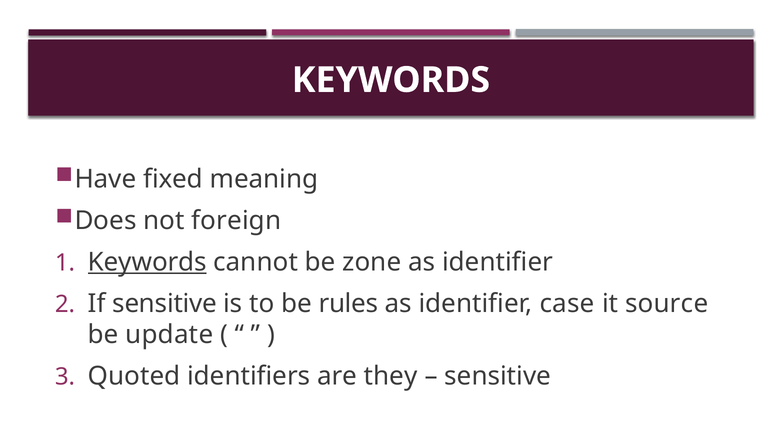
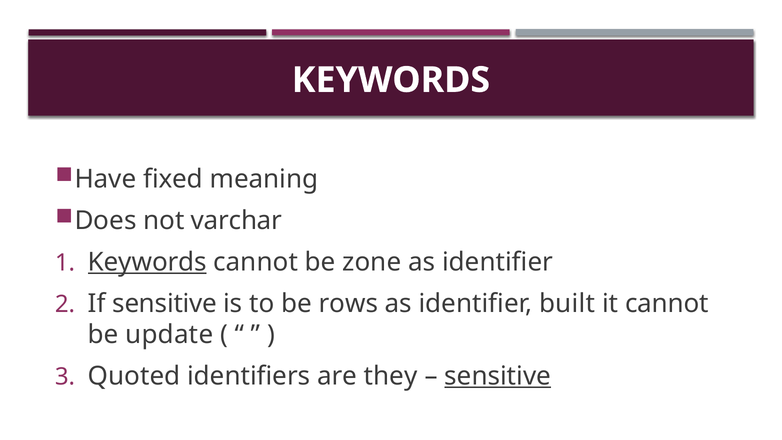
foreign: foreign -> varchar
rules: rules -> rows
case: case -> built
it source: source -> cannot
sensitive at (498, 376) underline: none -> present
